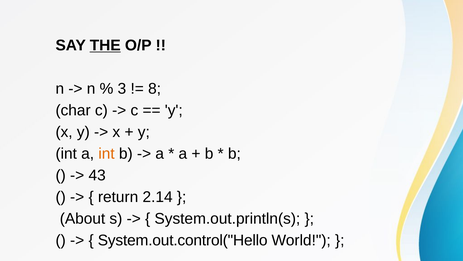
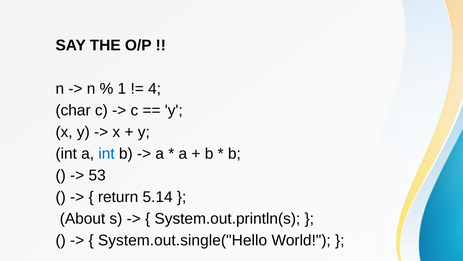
THE underline: present -> none
3: 3 -> 1
8: 8 -> 4
int at (106, 153) colour: orange -> blue
43: 43 -> 53
2.14: 2.14 -> 5.14
System.out.control("Hello: System.out.control("Hello -> System.out.single("Hello
